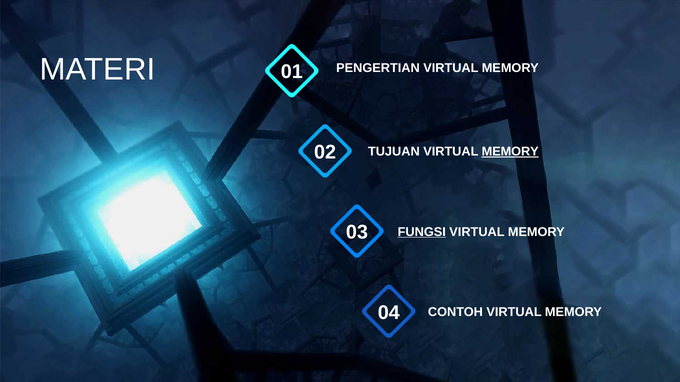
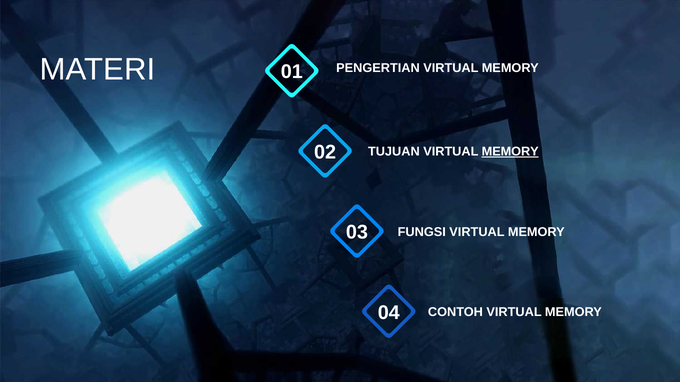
FUNGSI underline: present -> none
